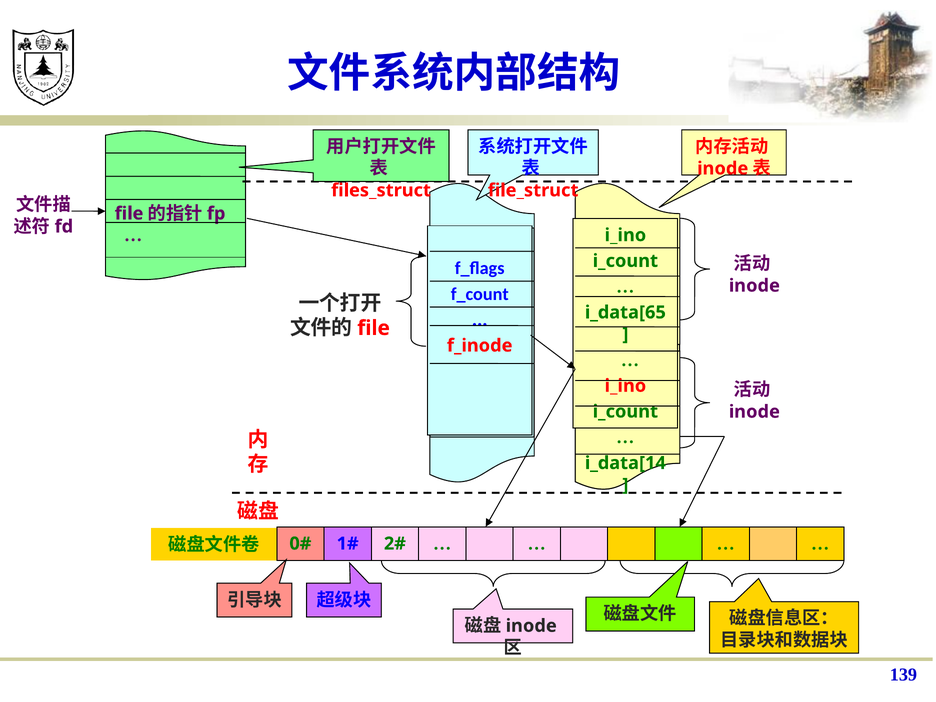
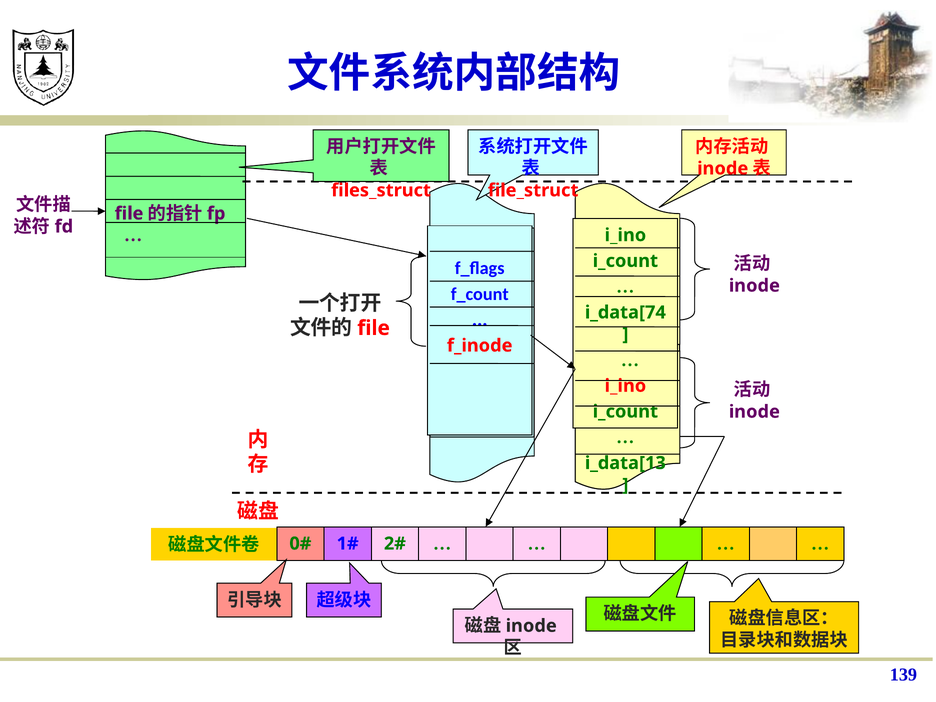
i_data[65: i_data[65 -> i_data[74
i_data[14: i_data[14 -> i_data[13
